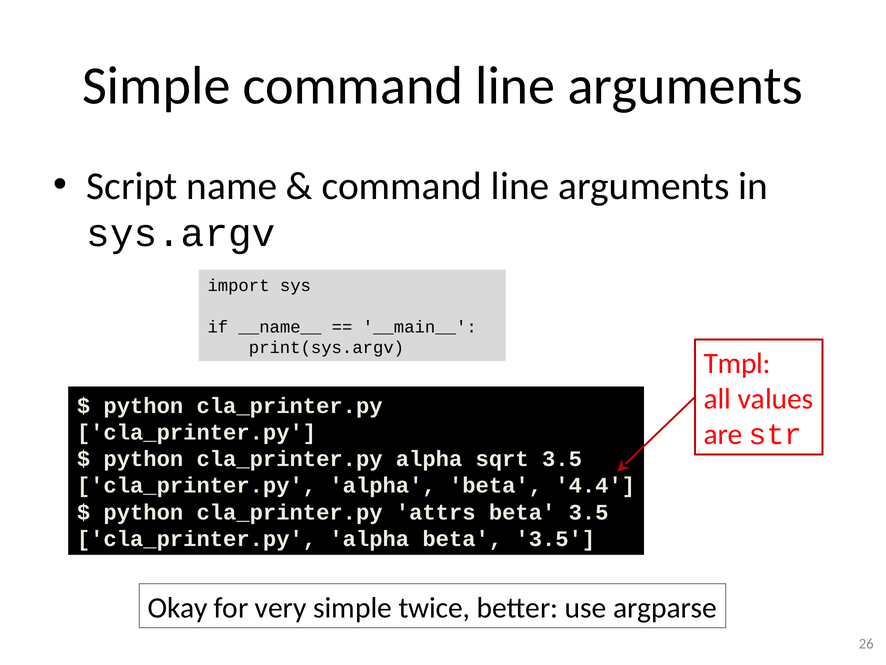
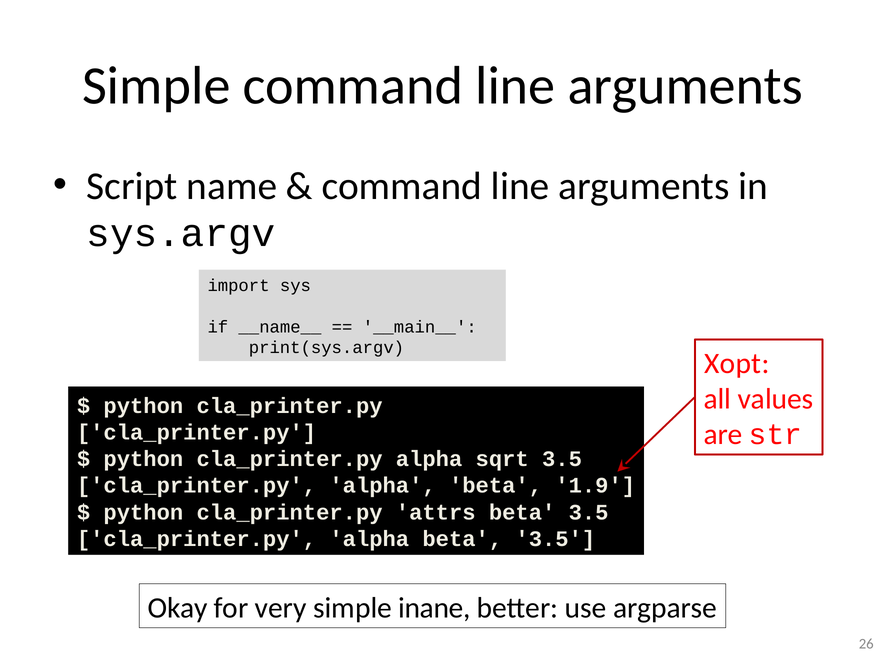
Tmpl: Tmpl -> Xopt
4.4: 4.4 -> 1.9
twice: twice -> inane
